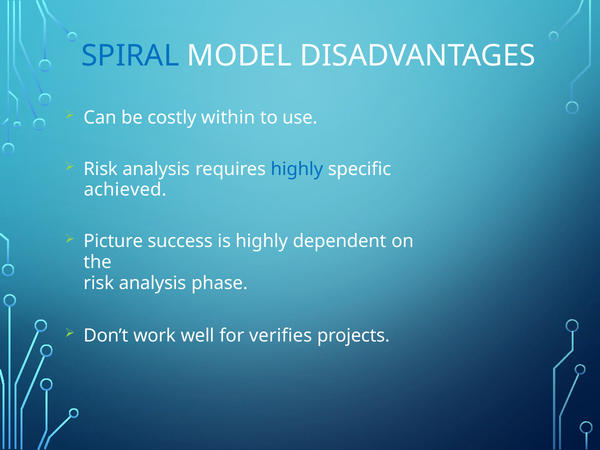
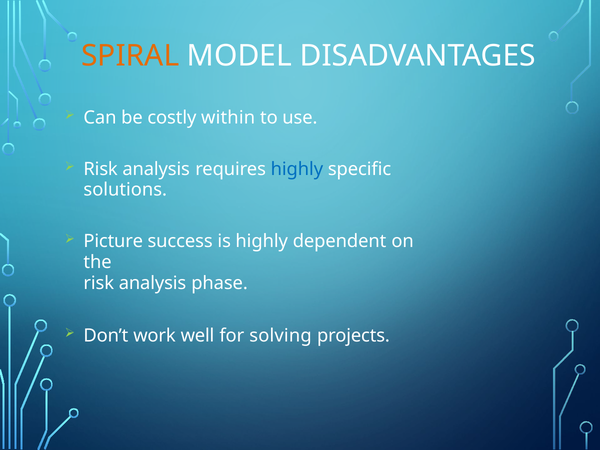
SPIRAL colour: blue -> orange
achieved: achieved -> solutions
verifies: verifies -> solving
